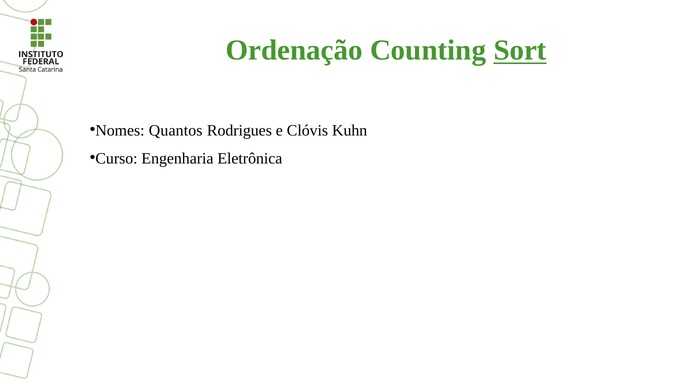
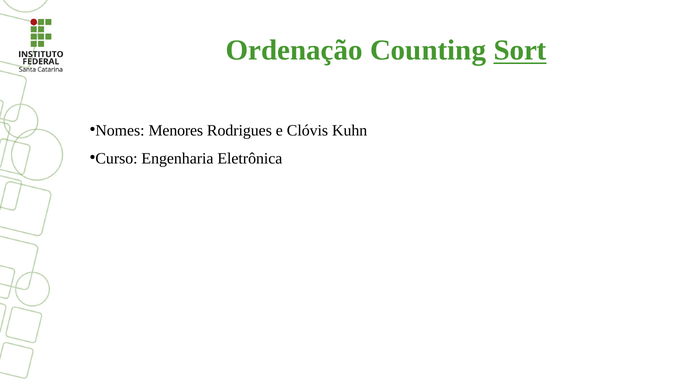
Quantos: Quantos -> Menores
